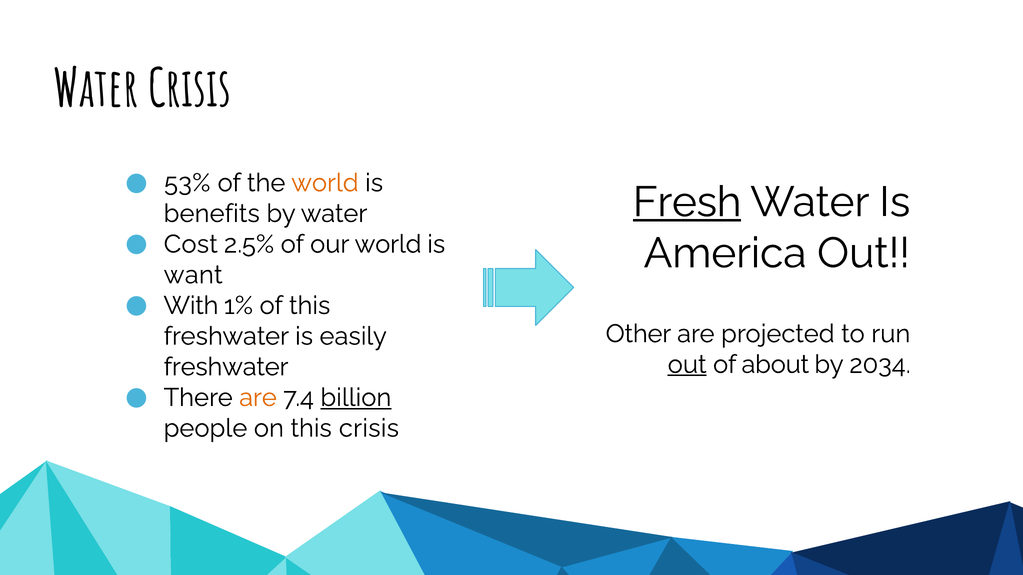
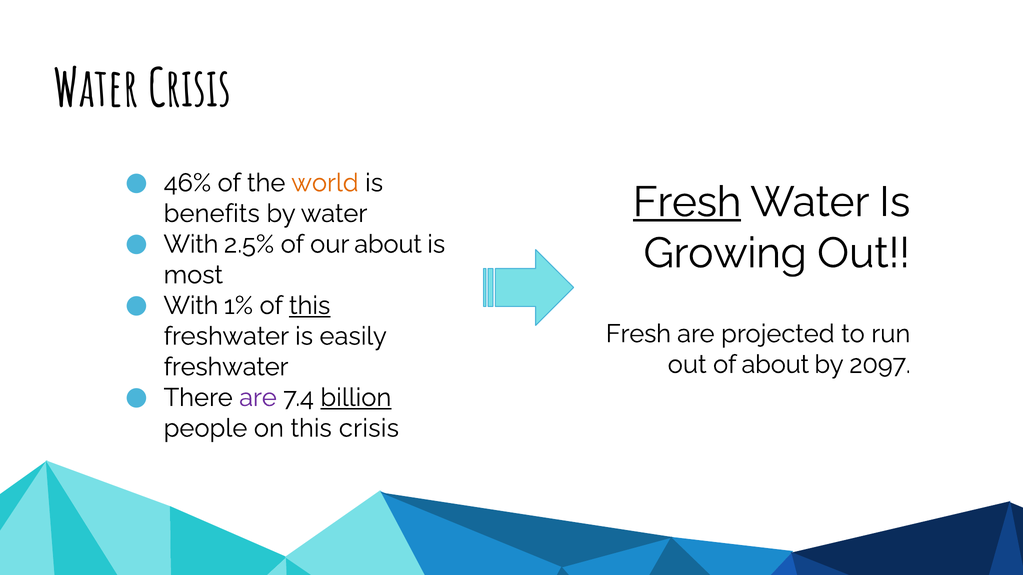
53%: 53% -> 46%
Cost at (191, 244): Cost -> With
our world: world -> about
America: America -> Growing
want: want -> most
this at (310, 306) underline: none -> present
Other at (638, 334): Other -> Fresh
out at (687, 365) underline: present -> none
2034: 2034 -> 2097
are at (258, 398) colour: orange -> purple
